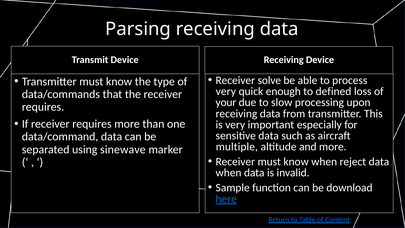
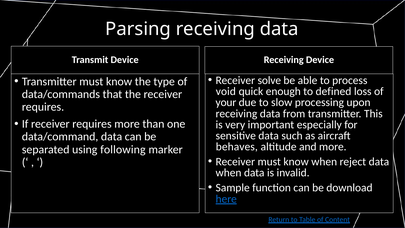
very at (226, 91): very -> void
multiple: multiple -> behaves
sinewave: sinewave -> following
